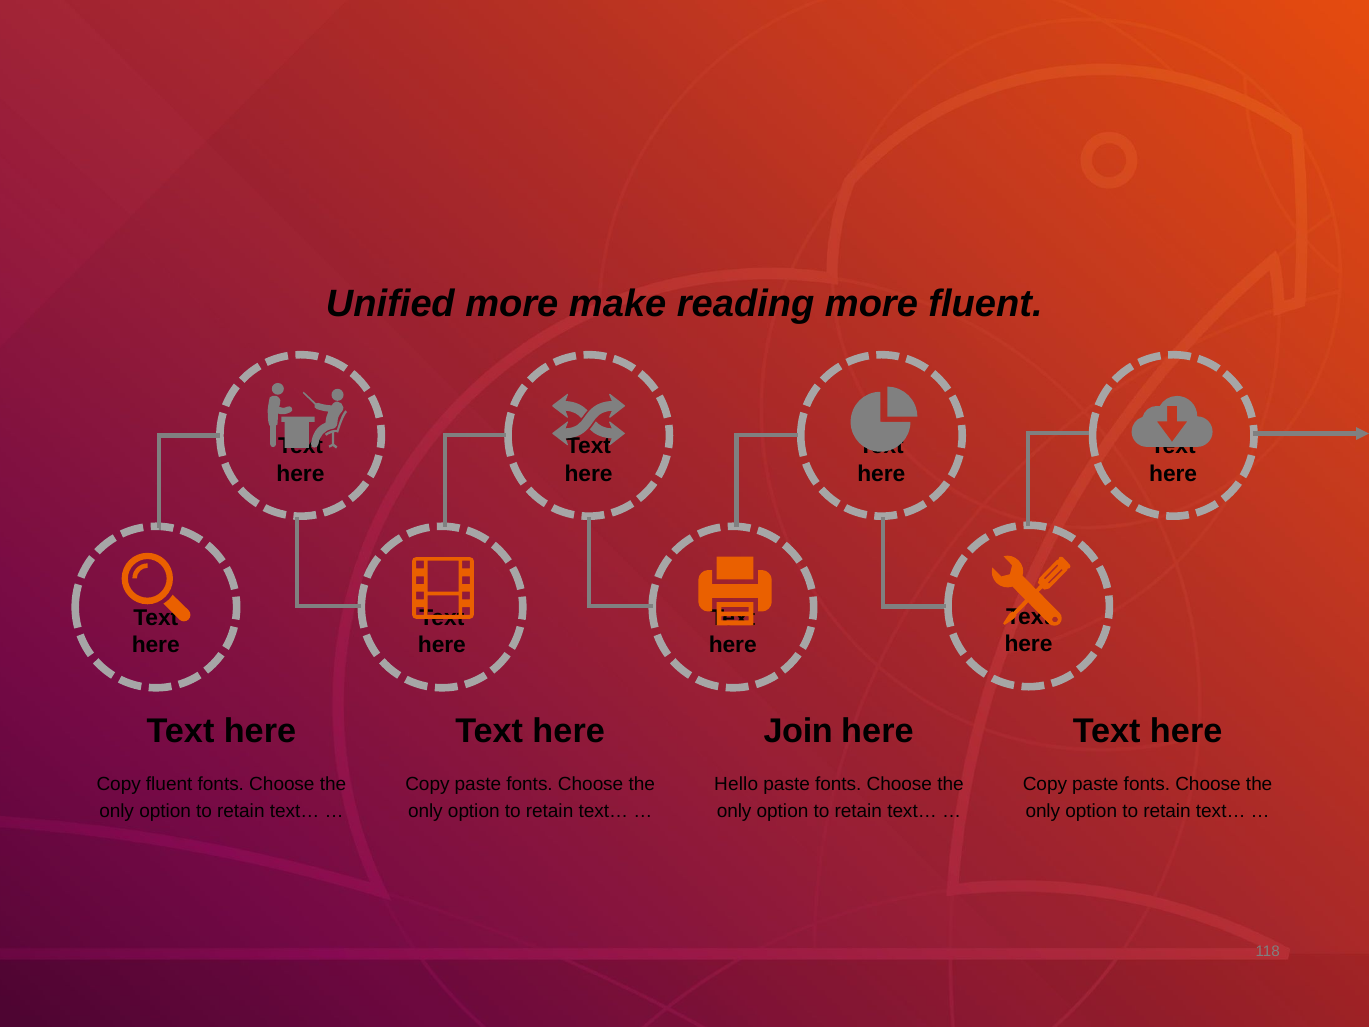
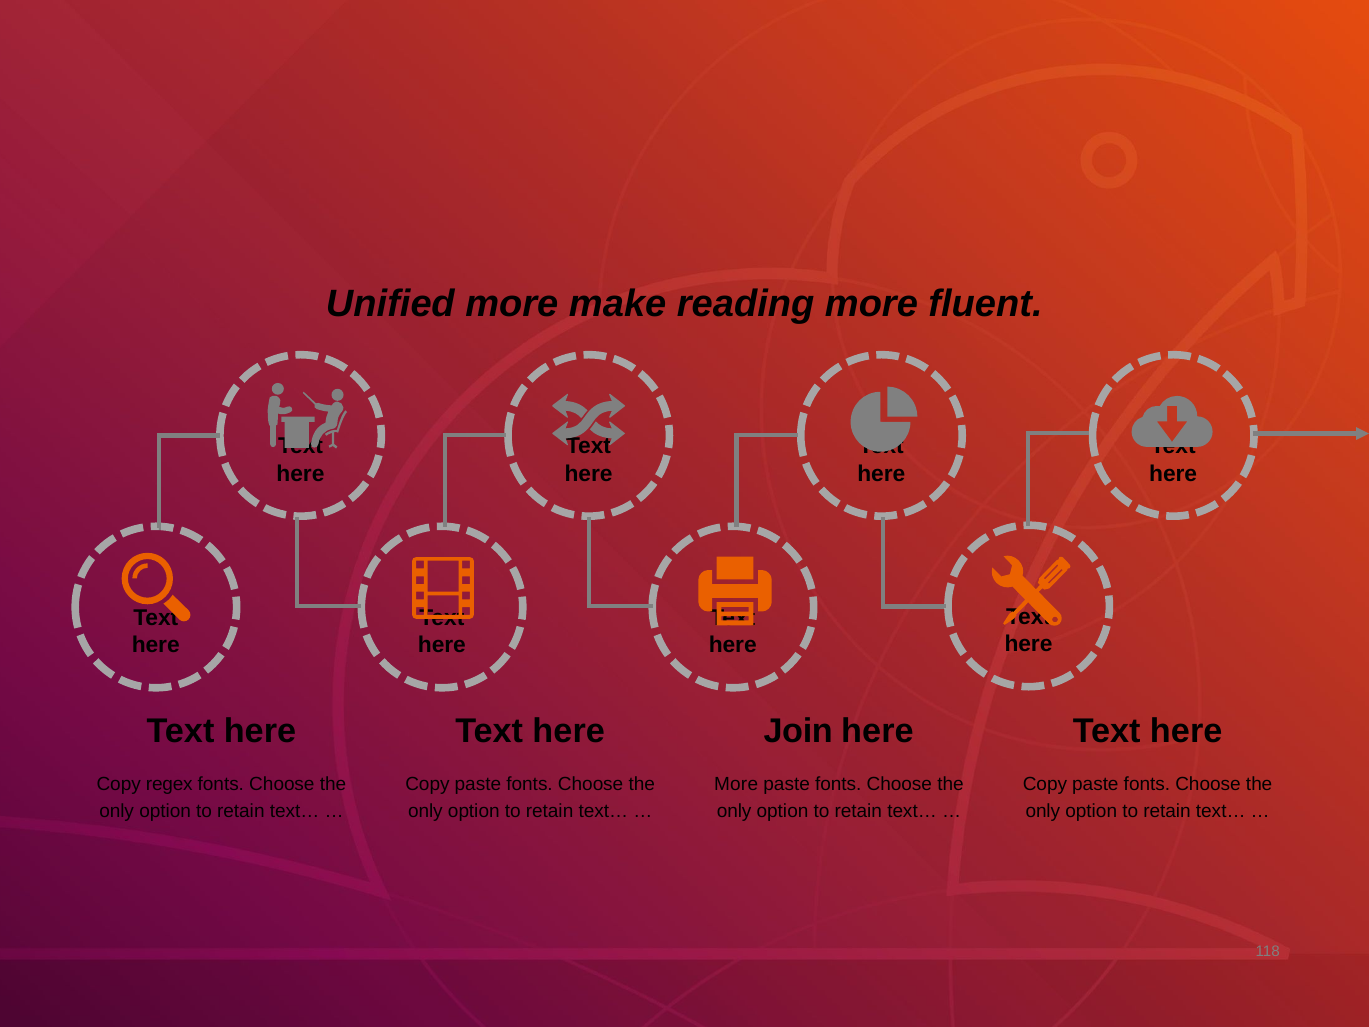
Copy fluent: fluent -> regex
Hello at (736, 784): Hello -> More
